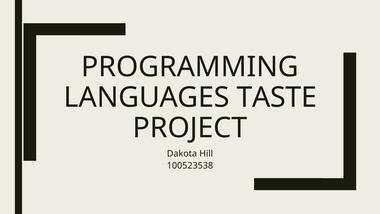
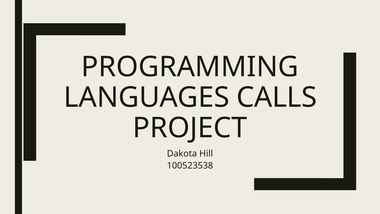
TASTE: TASTE -> CALLS
